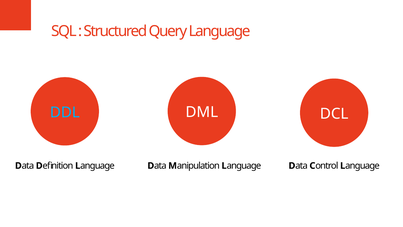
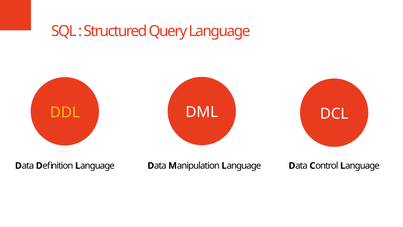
DDL colour: light blue -> yellow
